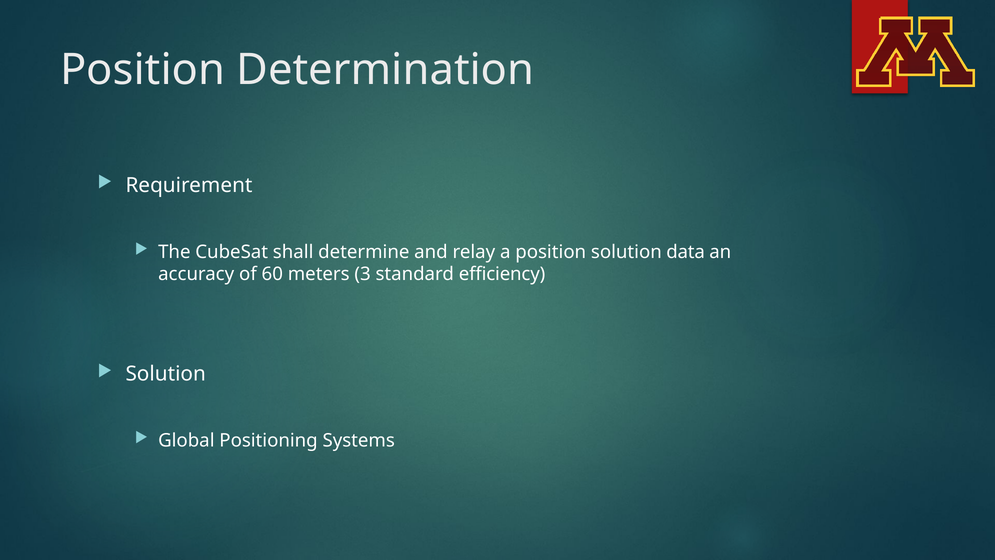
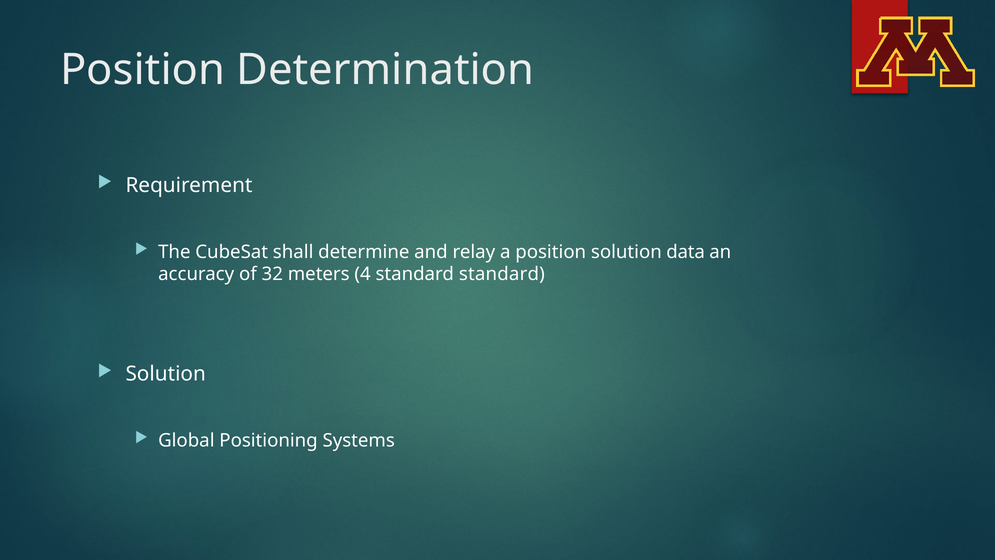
60: 60 -> 32
3: 3 -> 4
standard efficiency: efficiency -> standard
